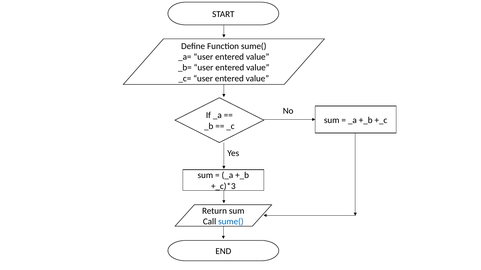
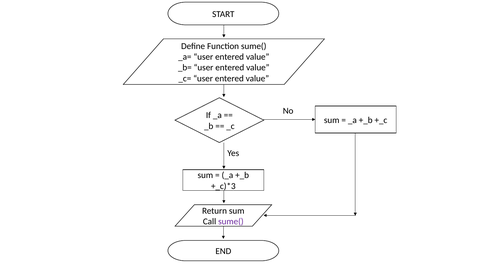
sume( at (231, 222) colour: blue -> purple
